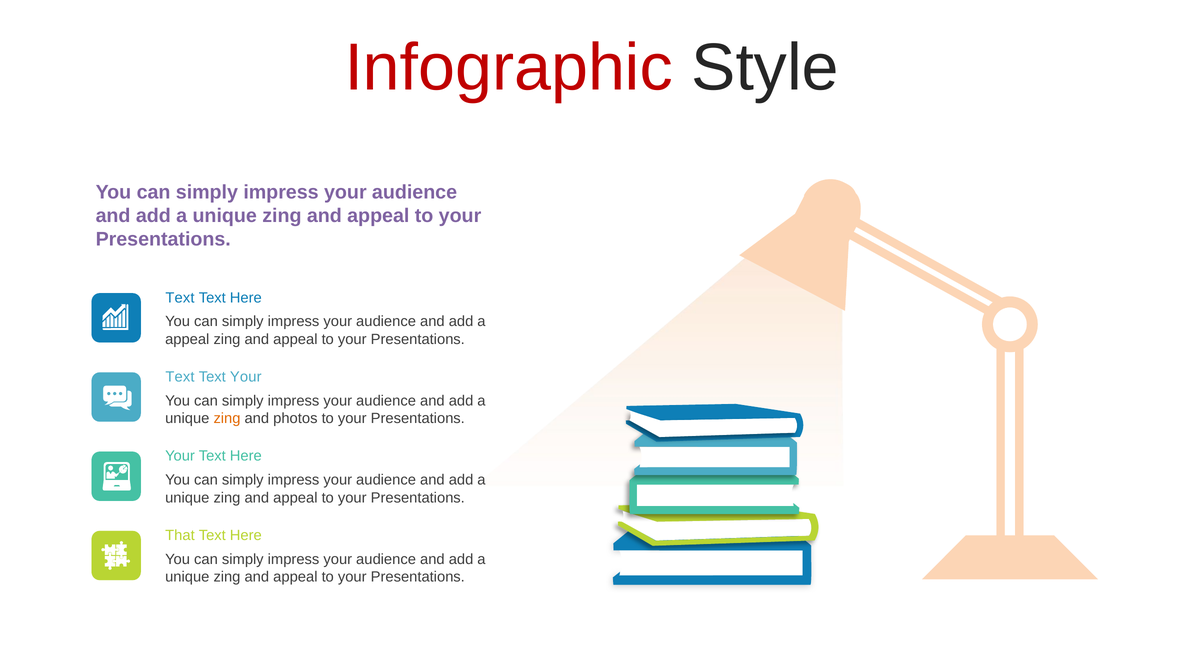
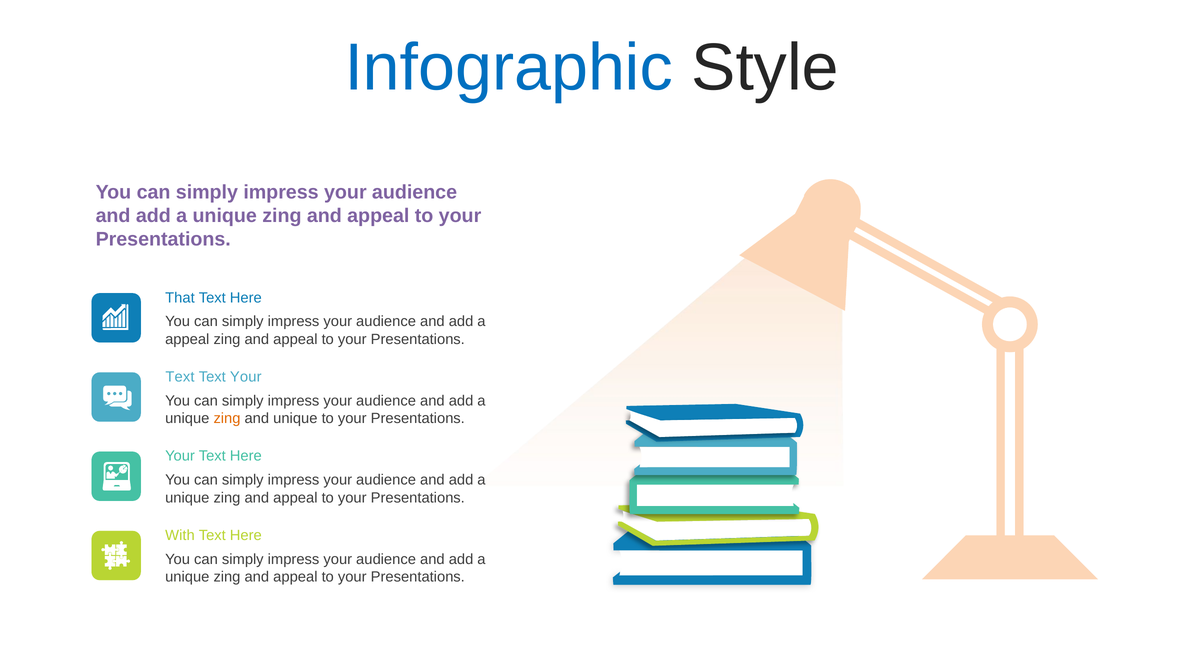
Infographic colour: red -> blue
Text at (180, 297): Text -> That
and photos: photos -> unique
That: That -> With
